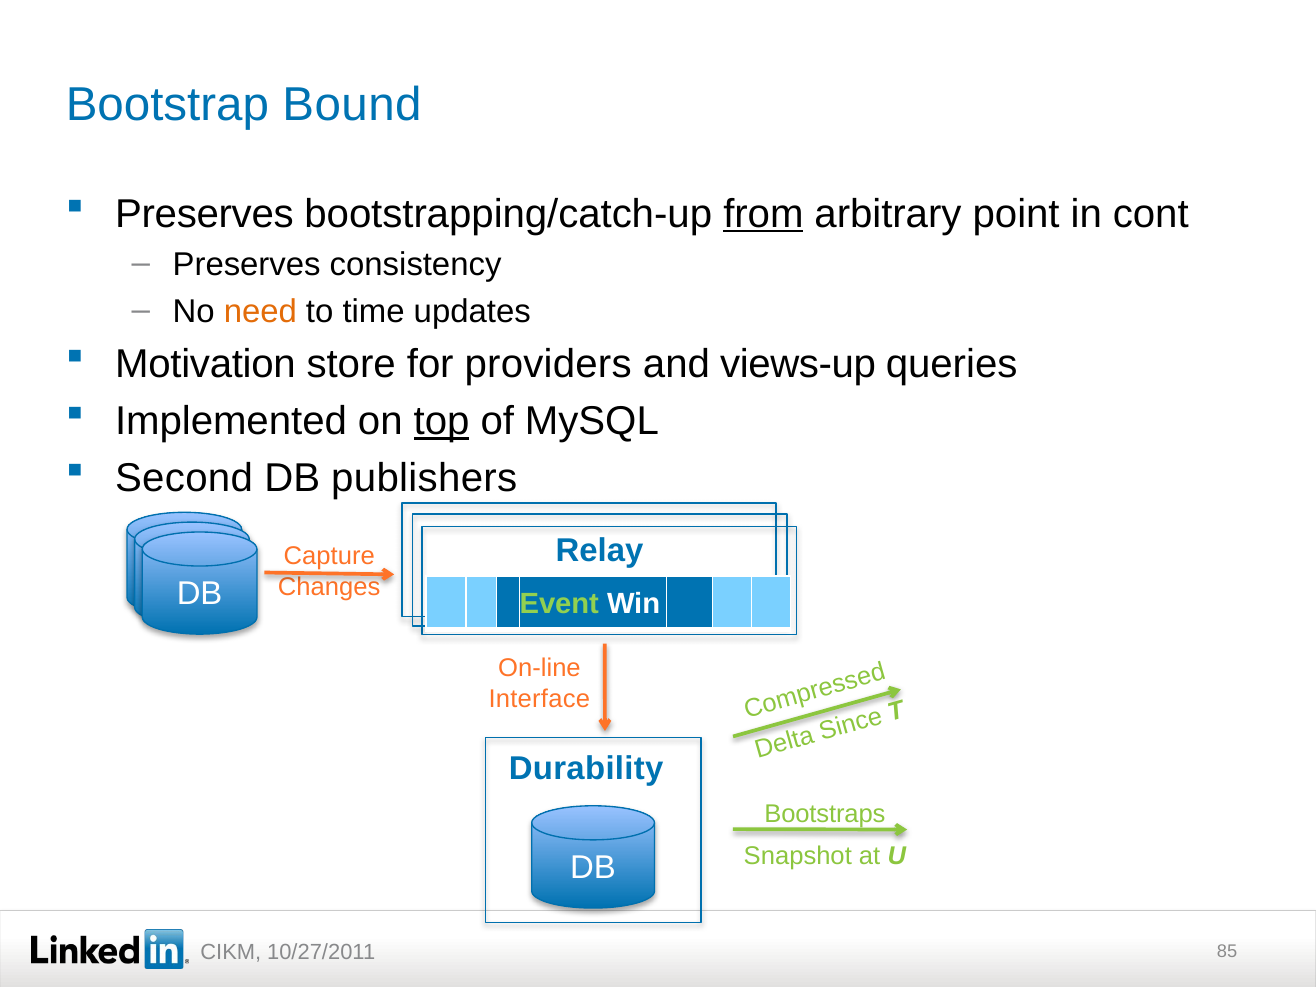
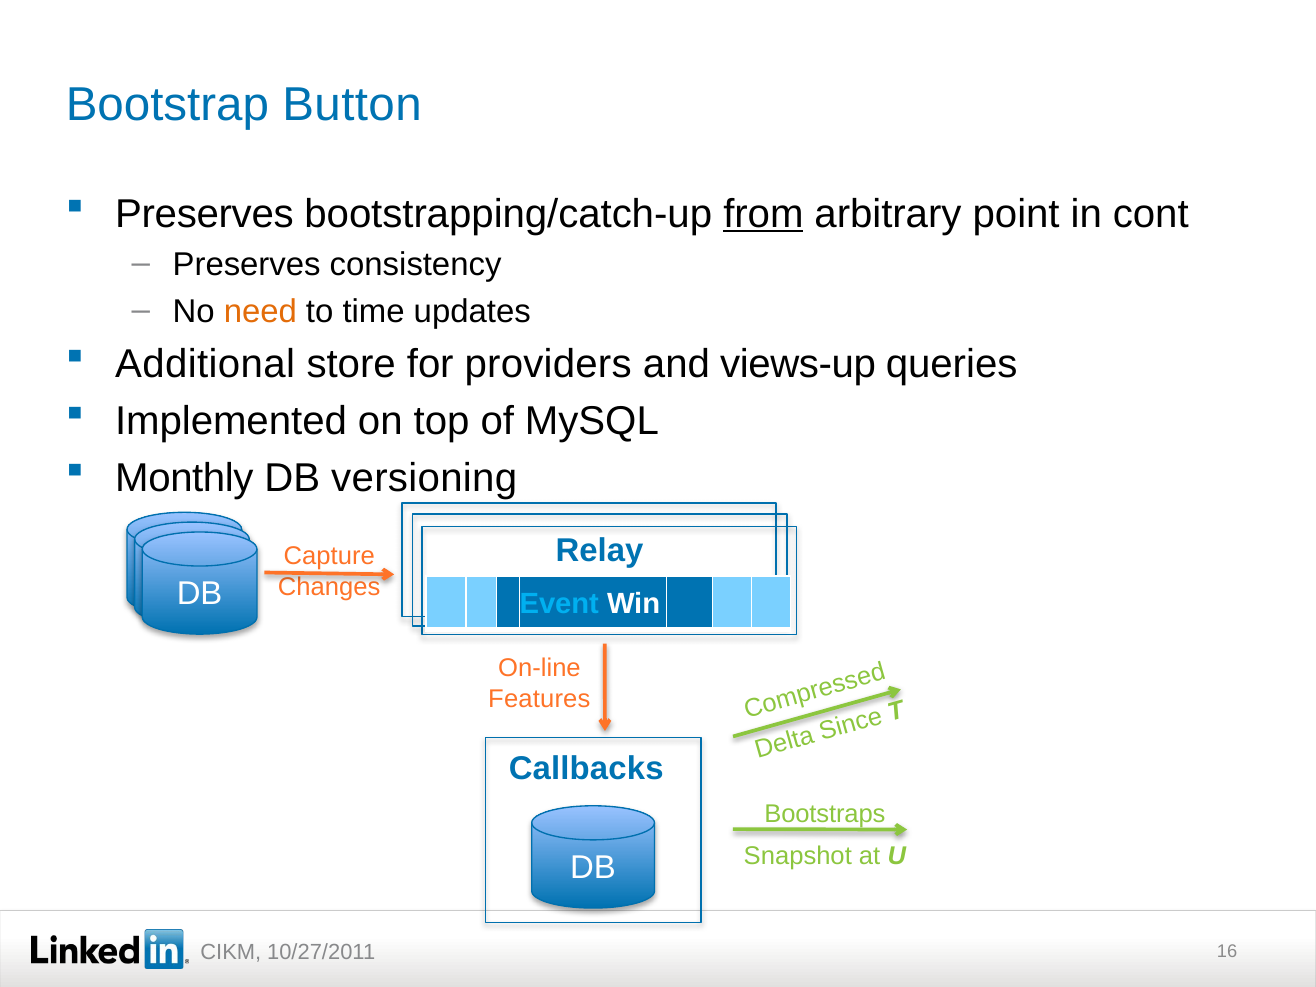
Bound: Bound -> Button
Motivation: Motivation -> Additional
top underline: present -> none
Second: Second -> Monthly
publishers: publishers -> versioning
Event colour: light green -> light blue
Interface: Interface -> Features
Durability: Durability -> Callbacks
85: 85 -> 16
